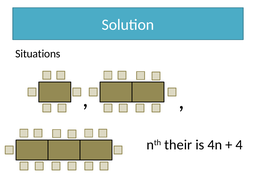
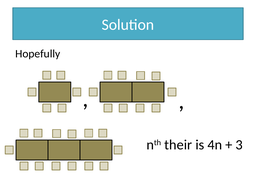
Situations: Situations -> Hopefully
4: 4 -> 3
